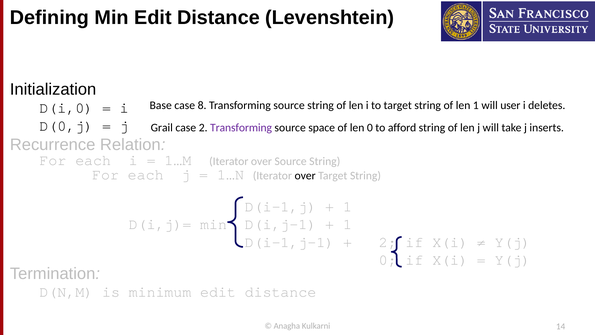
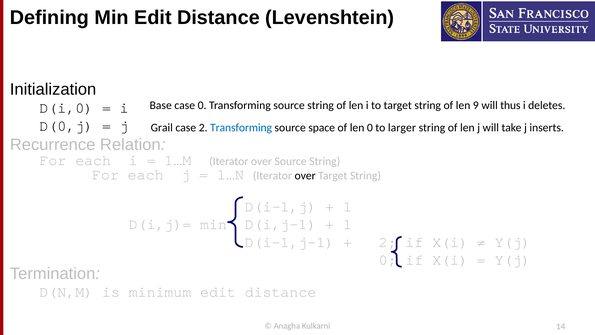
case 8: 8 -> 0
len 1: 1 -> 9
user: user -> thus
Transforming at (241, 127) colour: purple -> blue
afford: afford -> larger
